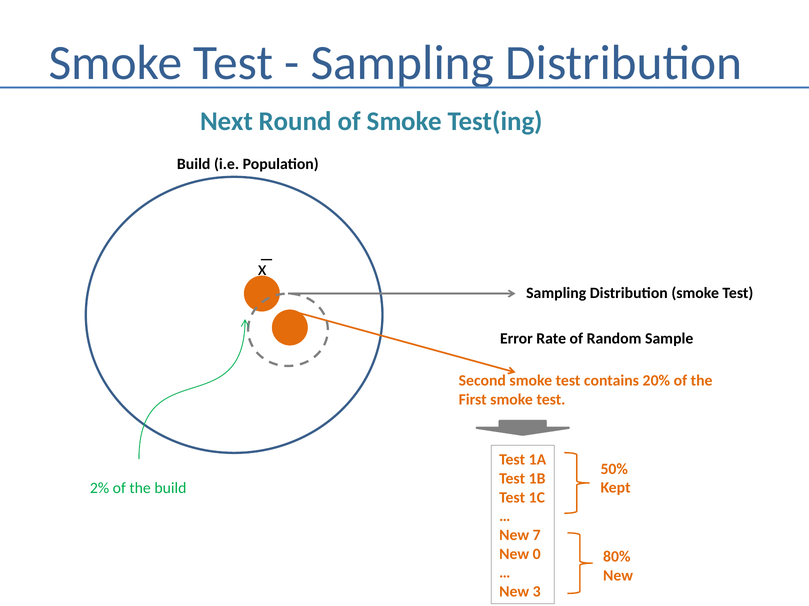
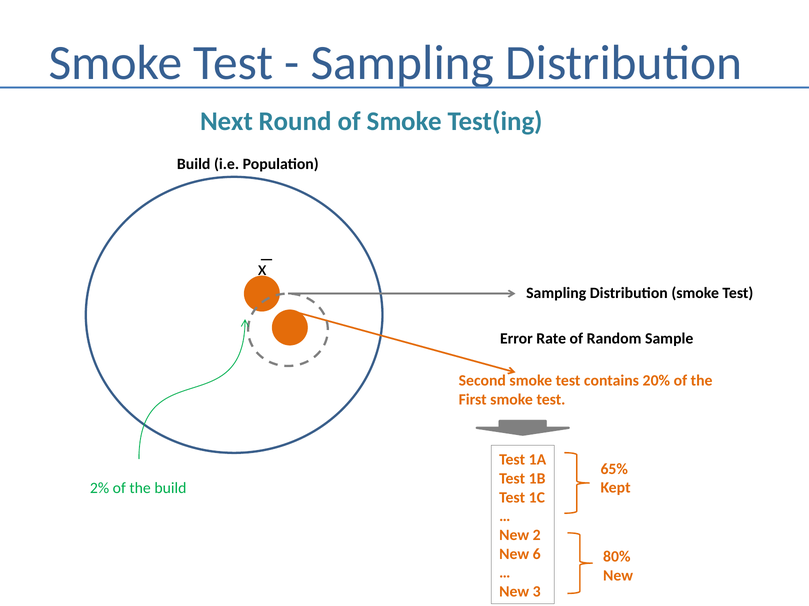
50%: 50% -> 65%
7: 7 -> 2
0: 0 -> 6
